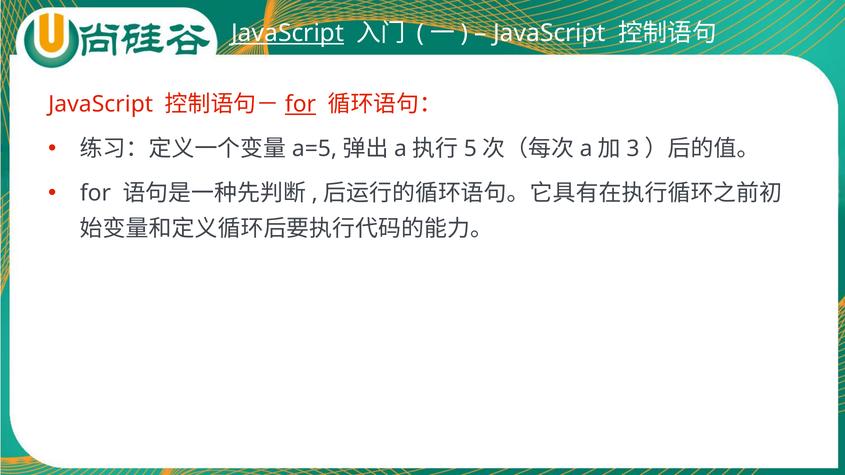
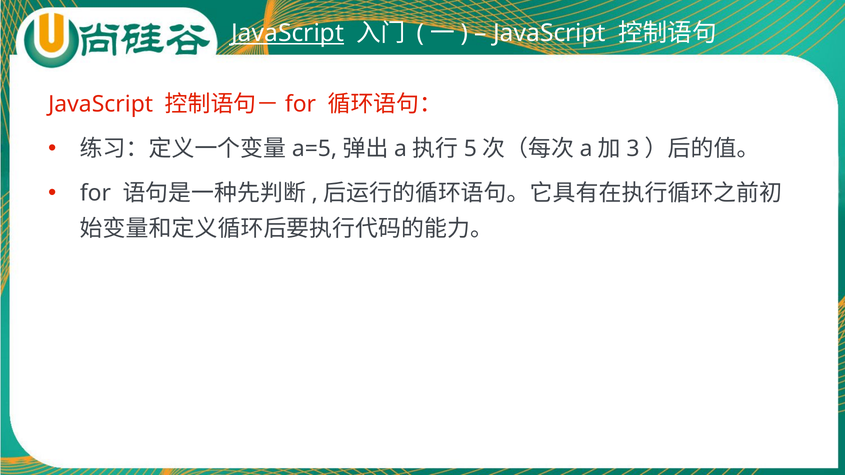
for at (300, 104) underline: present -> none
